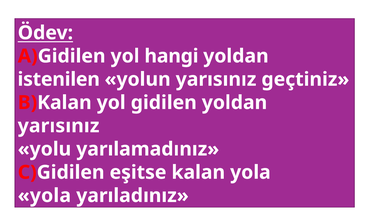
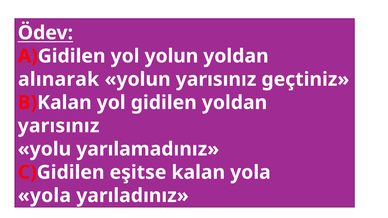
yol hangi: hangi -> yolun
istenilen: istenilen -> alınarak
